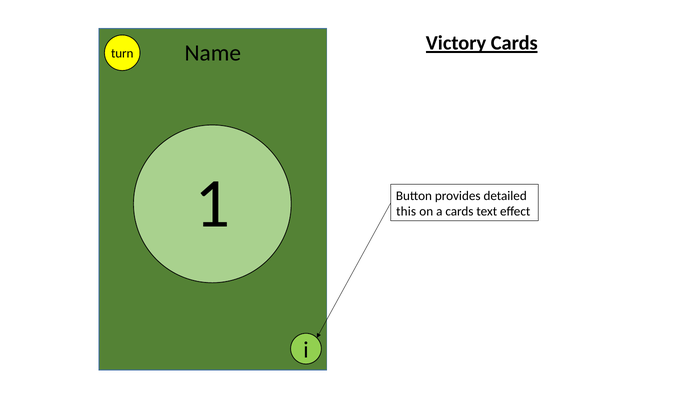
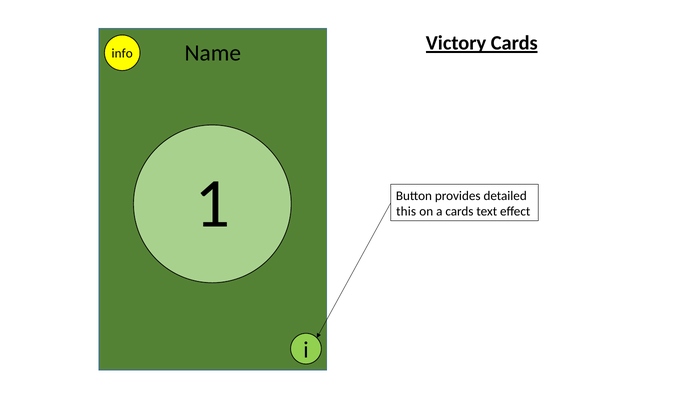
turn: turn -> info
